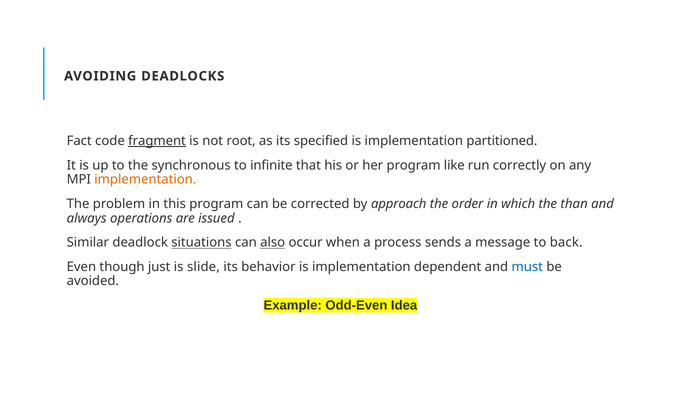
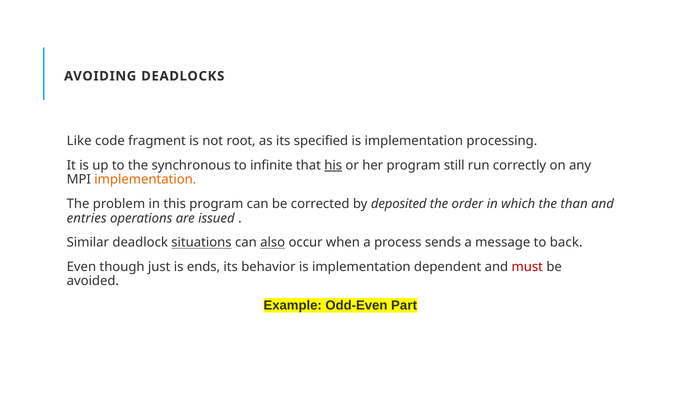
Fact: Fact -> Like
fragment underline: present -> none
partitioned: partitioned -> processing
his underline: none -> present
like: like -> still
approach: approach -> deposited
always: always -> entries
slide: slide -> ends
must colour: blue -> red
Idea: Idea -> Part
